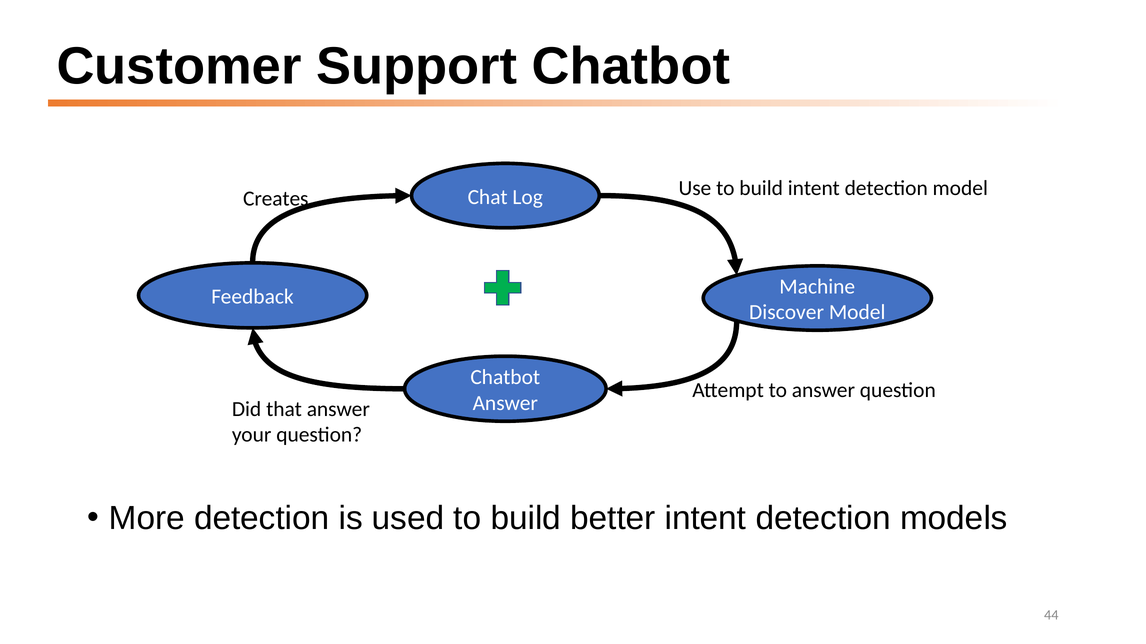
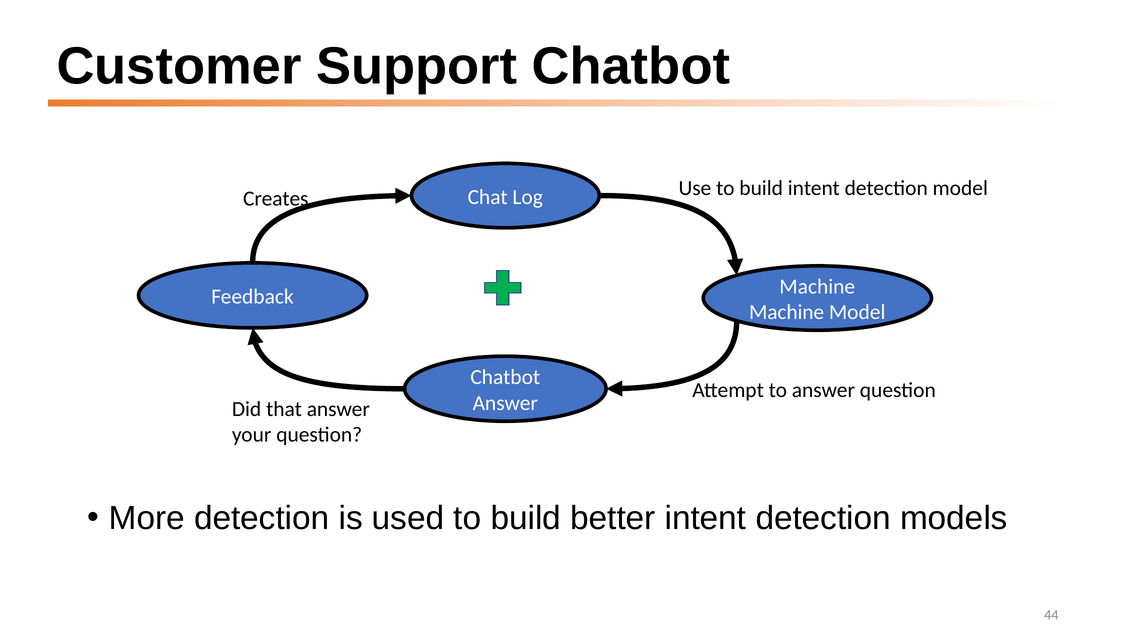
Discover at (787, 313): Discover -> Machine
